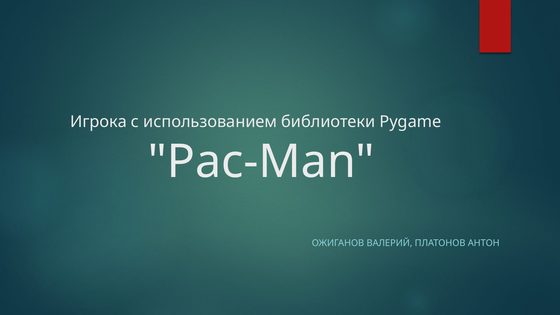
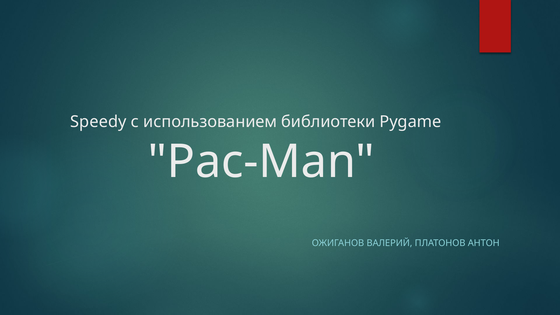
Игрока: Игрока -> Speedy
